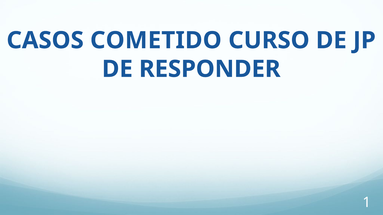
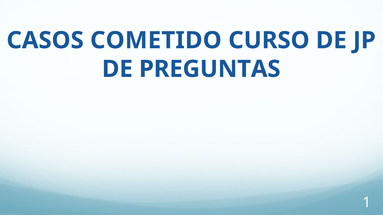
RESPONDER: RESPONDER -> PREGUNTAS
